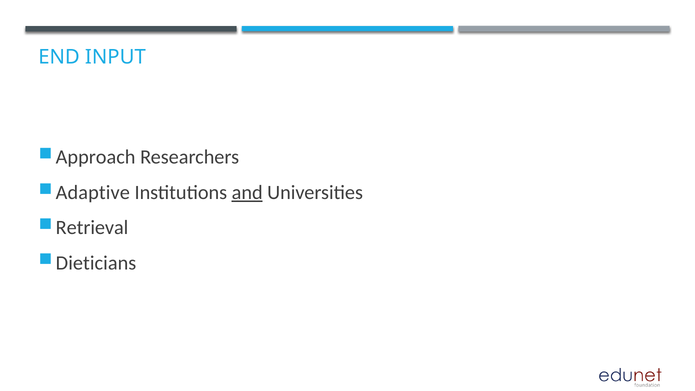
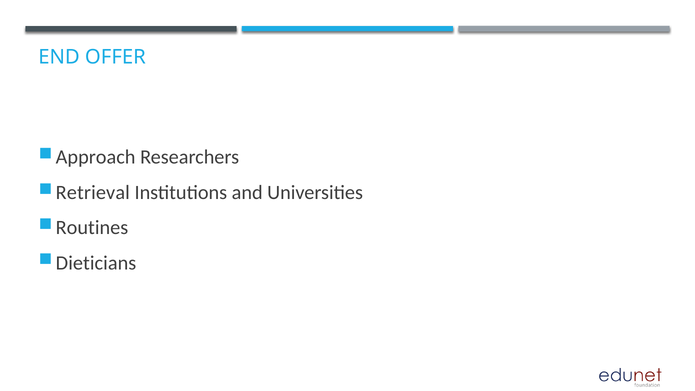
INPUT: INPUT -> OFFER
Adaptive: Adaptive -> Retrieval
and underline: present -> none
Retrieval: Retrieval -> Routines
